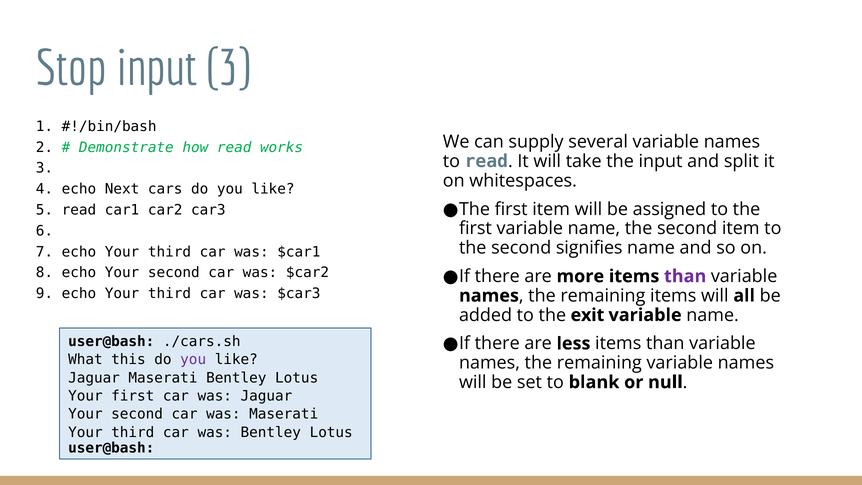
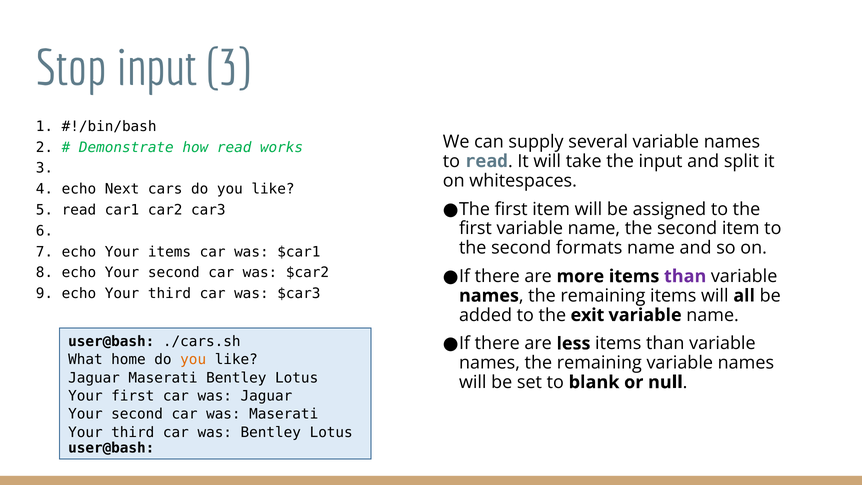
signifies: signifies -> formats
7 echo Your third: third -> items
this: this -> home
you at (193, 360) colour: purple -> orange
